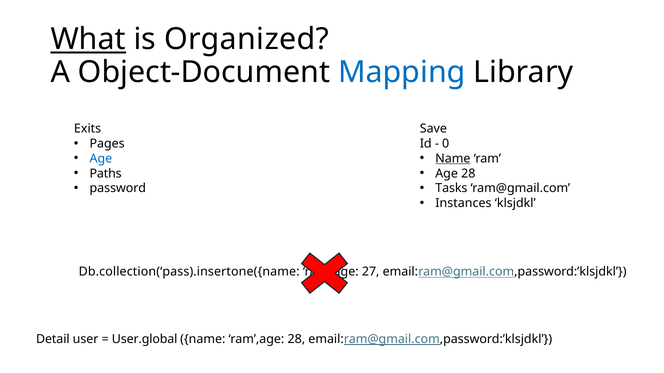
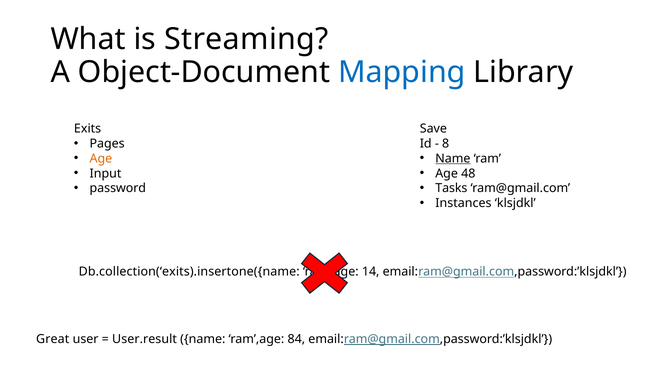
What underline: present -> none
Organized: Organized -> Streaming
0: 0 -> 8
Age at (101, 159) colour: blue -> orange
Paths: Paths -> Input
Age 28: 28 -> 48
Db.collection(‘pass).insertone({name: Db.collection(‘pass).insertone({name -> Db.collection(‘exits).insertone({name
27: 27 -> 14
Detail: Detail -> Great
User.global: User.global -> User.result
ram’,age 28: 28 -> 84
